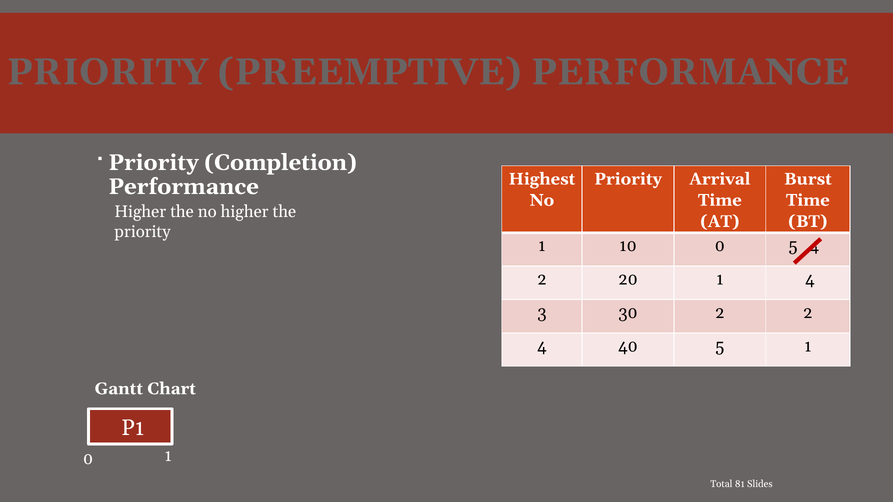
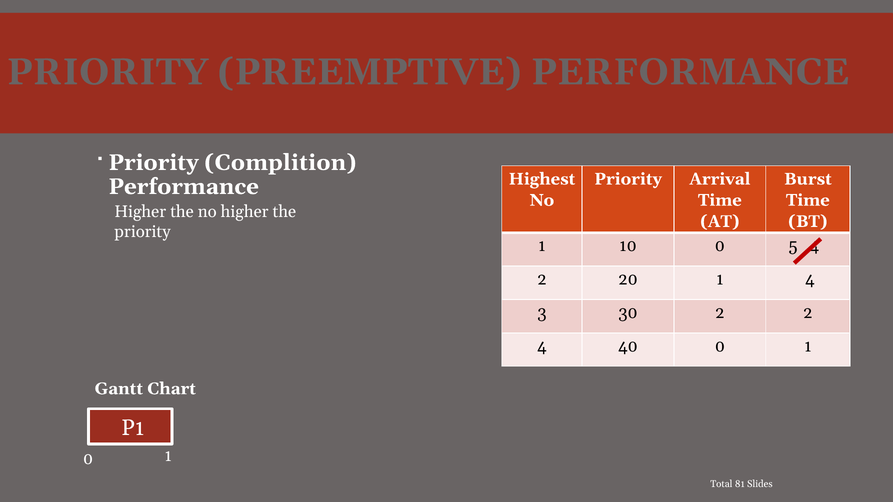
Completion: Completion -> Complition
40 5: 5 -> 0
